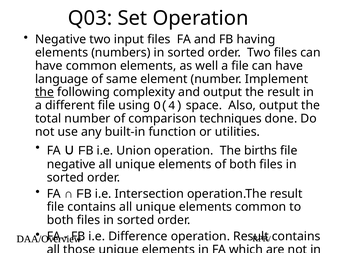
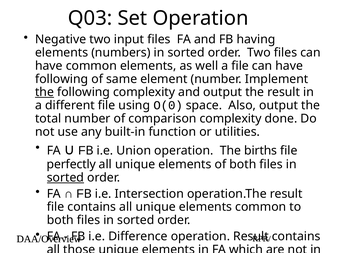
language at (62, 79): language -> following
O(4: O(4 -> O(0
comparison techniques: techniques -> complexity
negative at (71, 164): negative -> perfectly
sorted at (65, 177) underline: none -> present
